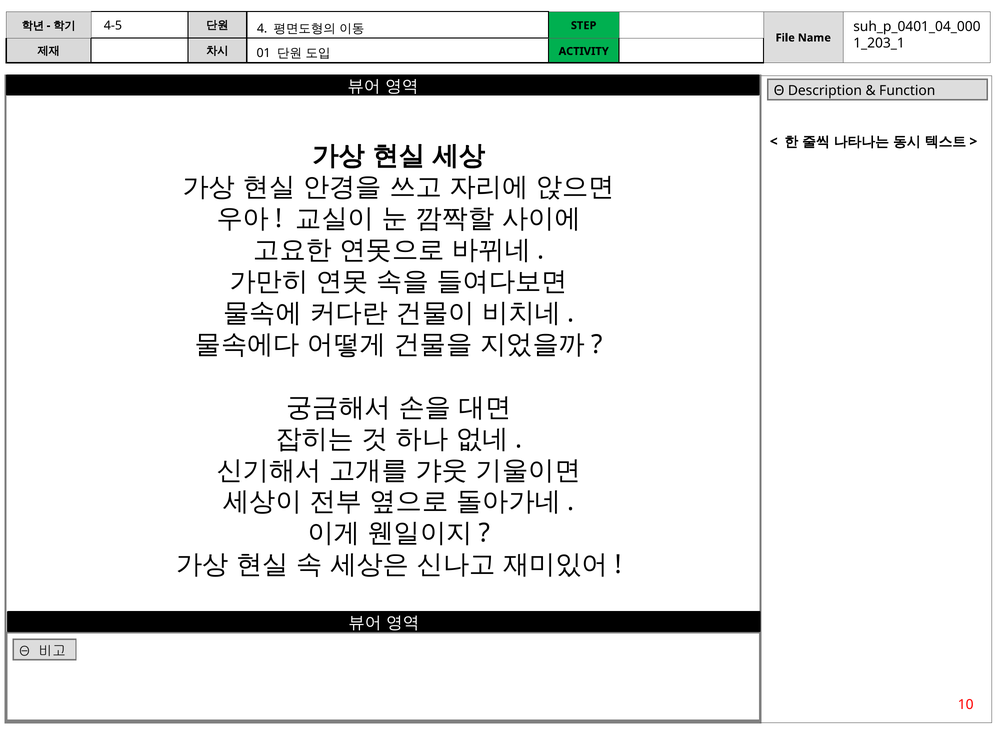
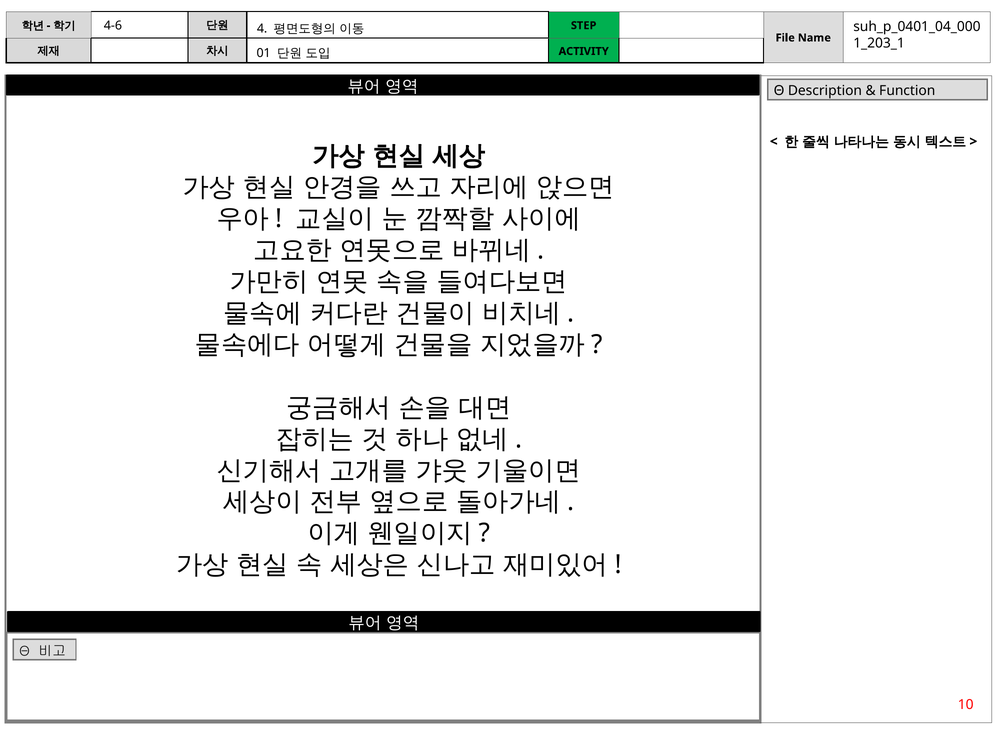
4-5: 4-5 -> 4-6
